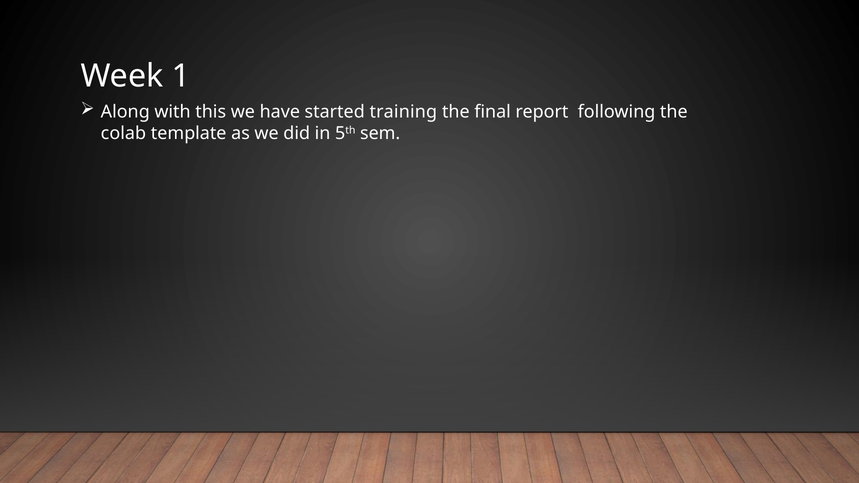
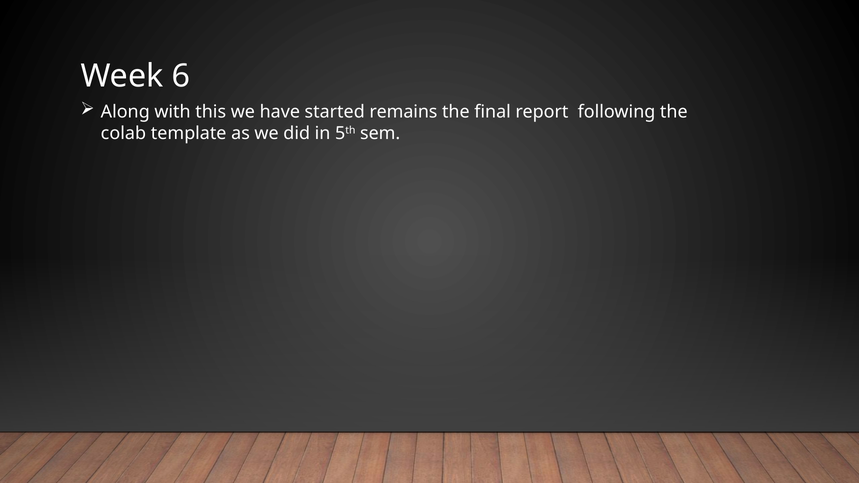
1: 1 -> 6
training: training -> remains
